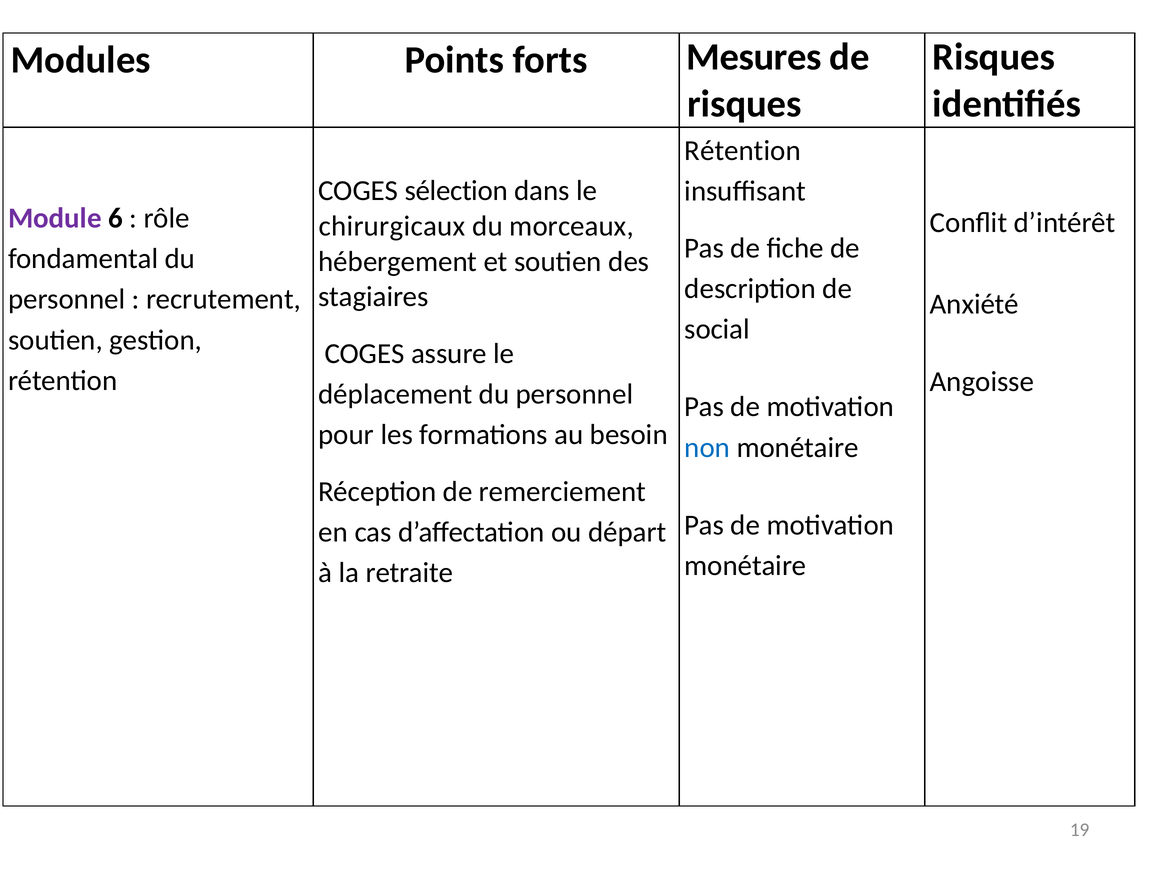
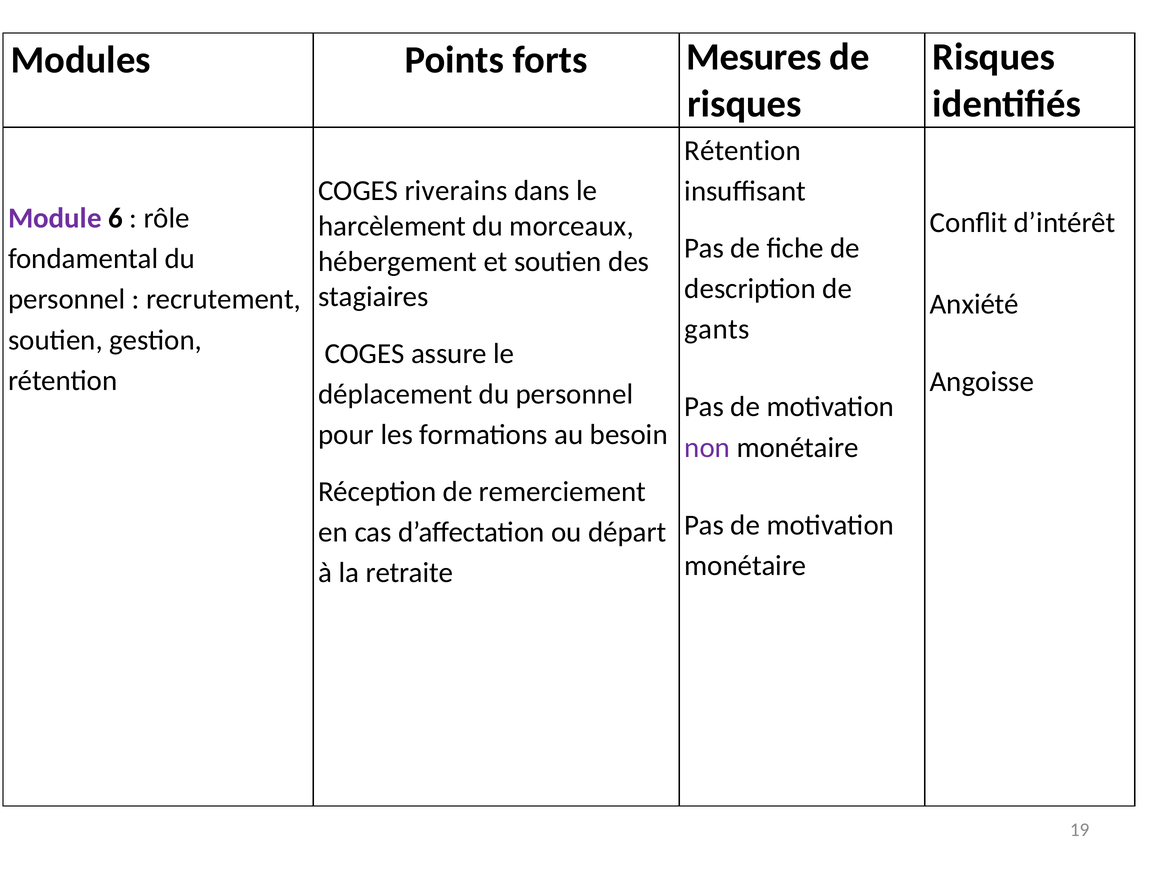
sélection: sélection -> riverains
chirurgicaux: chirurgicaux -> harcèlement
social: social -> gants
non colour: blue -> purple
